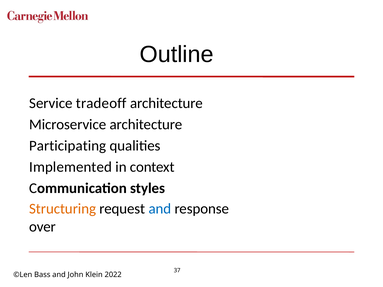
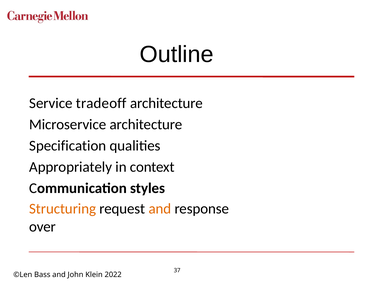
Participating: Participating -> Specification
Implemented: Implemented -> Appropriately
and at (160, 209) colour: blue -> orange
